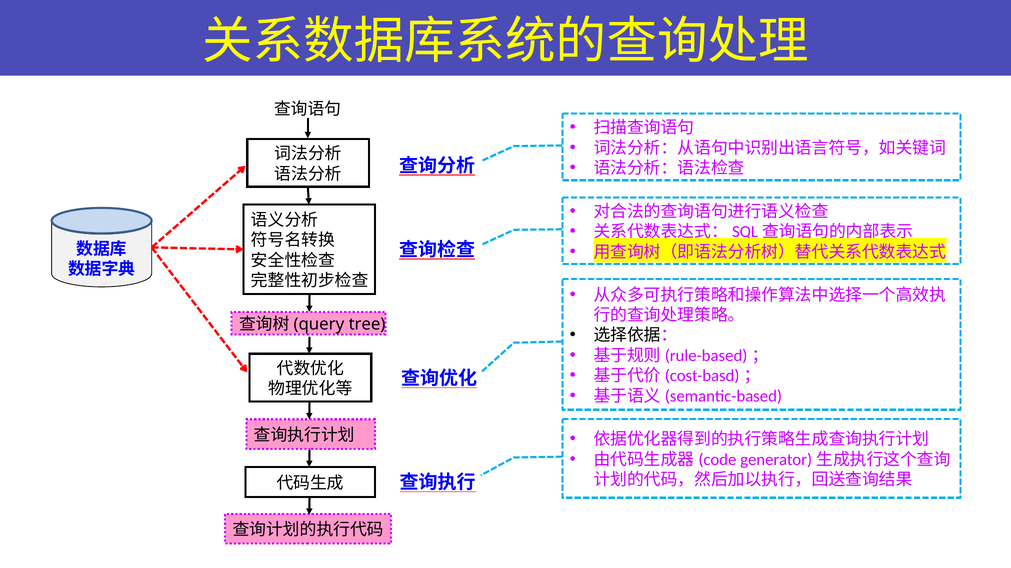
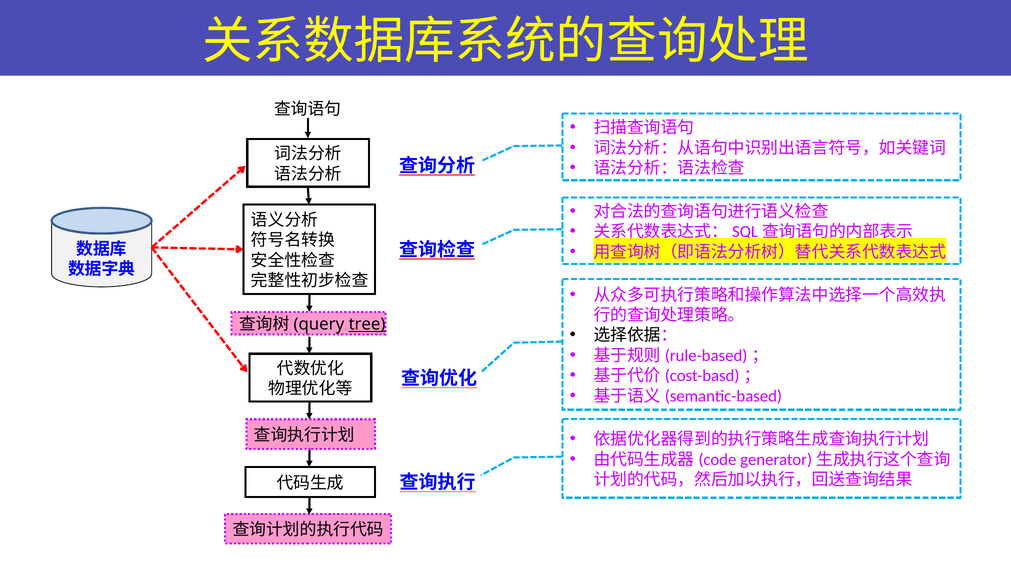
tree underline: none -> present
